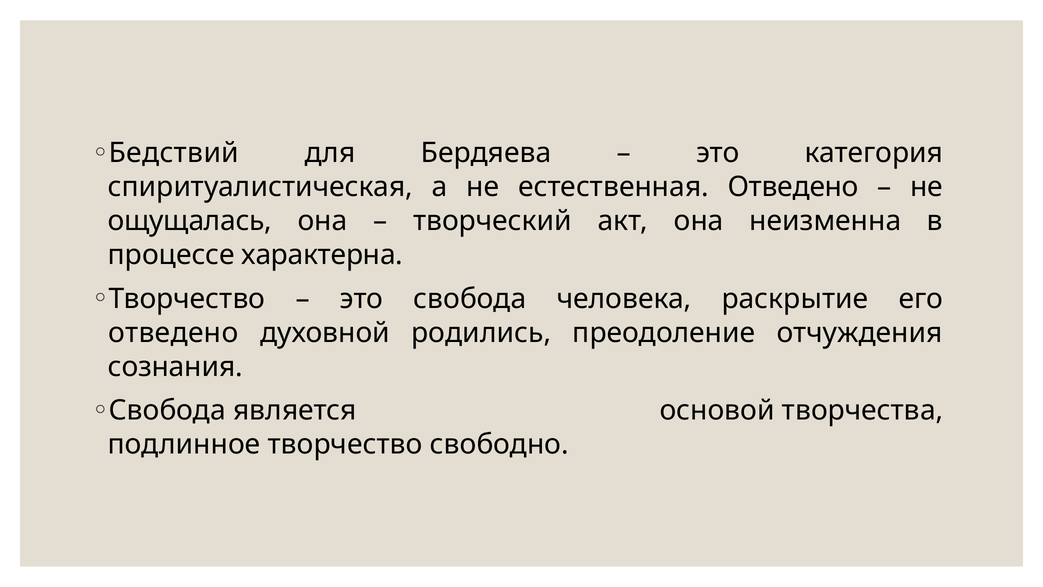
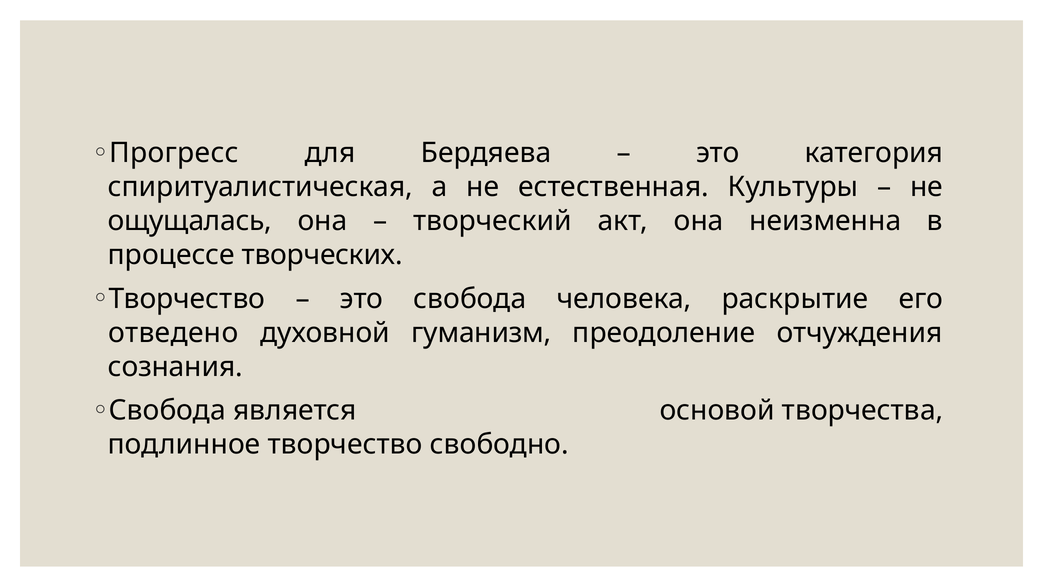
Бедствий: Бедствий -> Прогресс
естественная Отведено: Отведено -> Культуры
характерна: характерна -> творческих
родились: родились -> гуманизм
